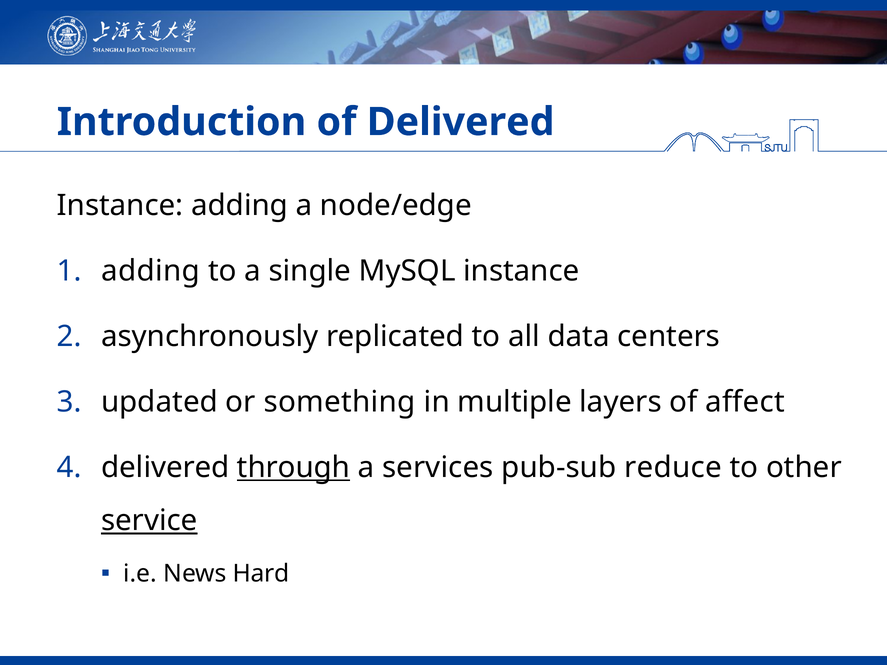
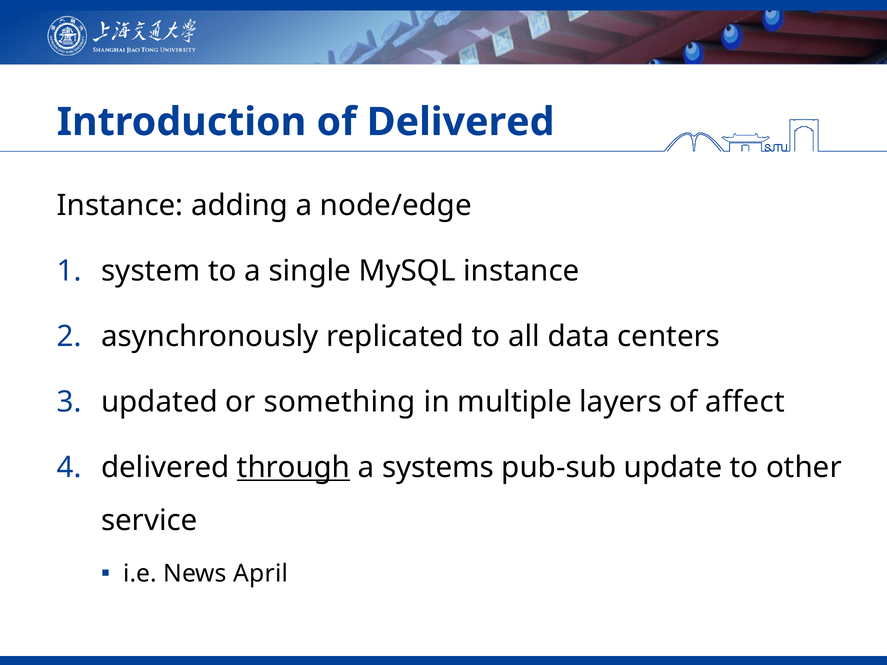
adding at (151, 271): adding -> system
services: services -> systems
reduce: reduce -> update
service underline: present -> none
Hard: Hard -> April
